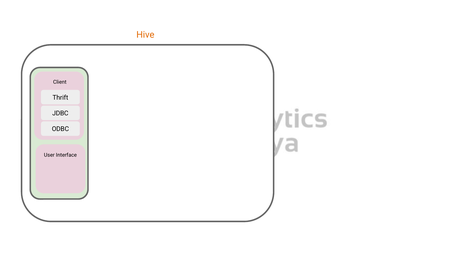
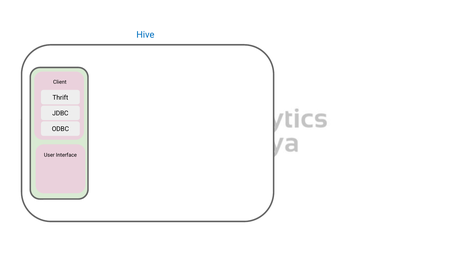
Hive colour: orange -> blue
